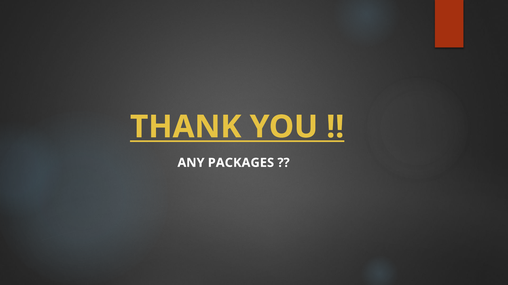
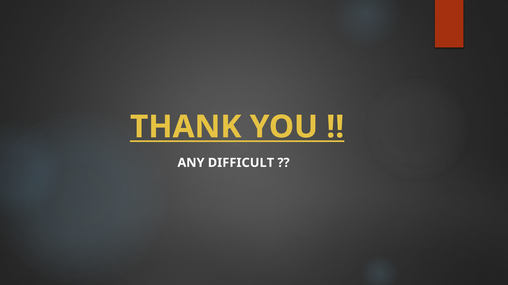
PACKAGES: PACKAGES -> DIFFICULT
